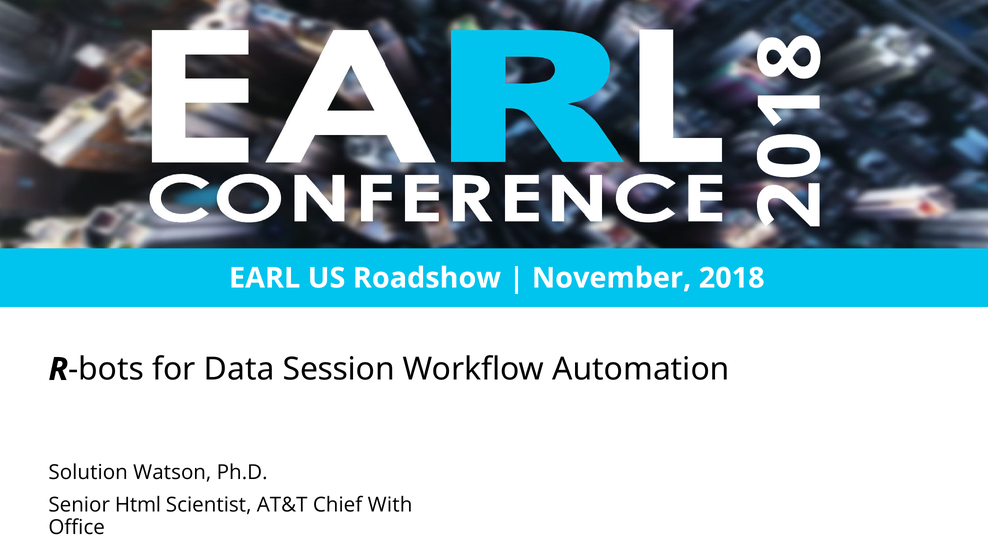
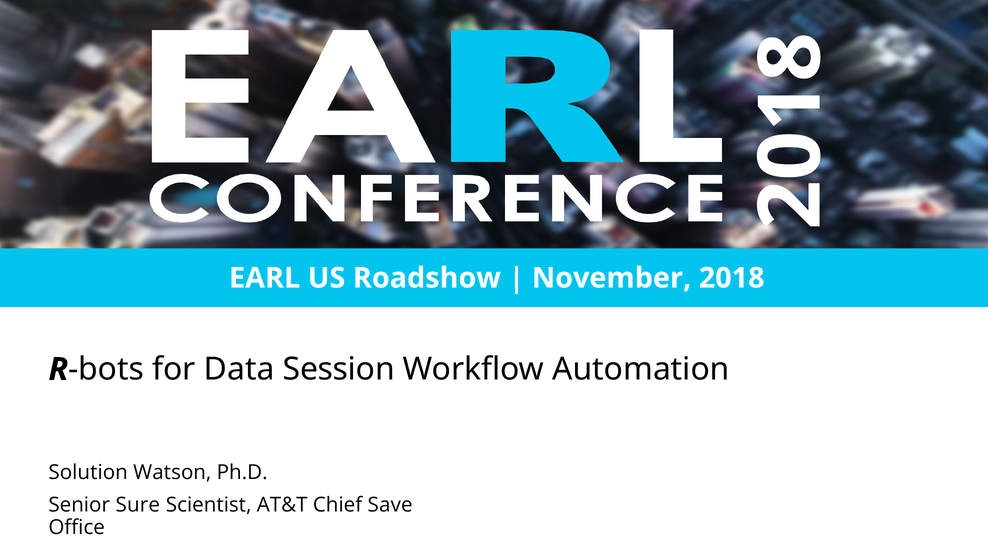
Html: Html -> Sure
With: With -> Save
